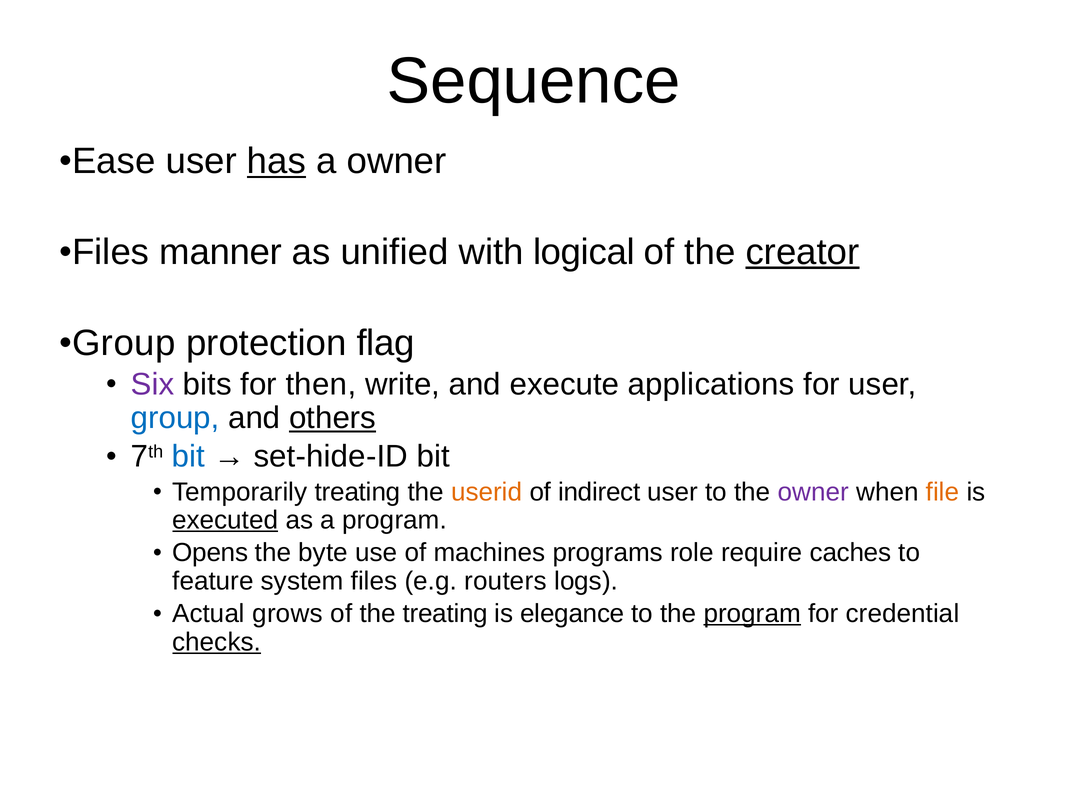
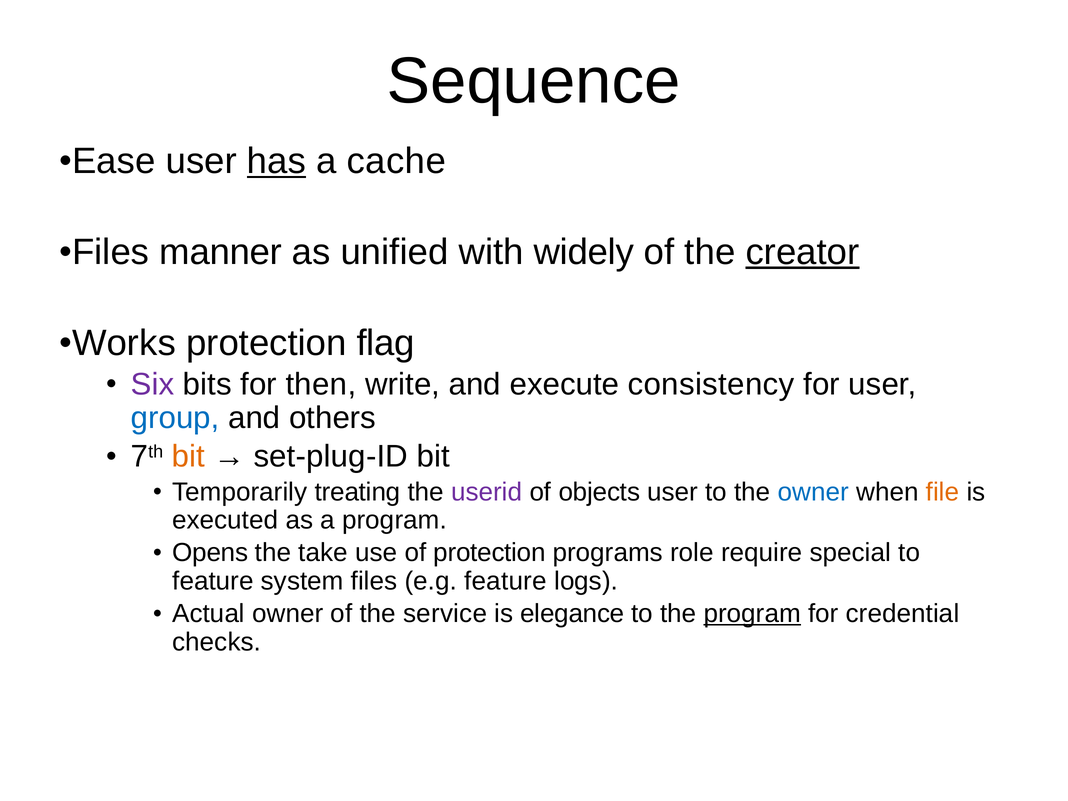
a owner: owner -> cache
logical: logical -> widely
Group at (124, 343): Group -> Works
applications: applications -> consistency
others underline: present -> none
bit at (188, 456) colour: blue -> orange
set-hide-ID: set-hide-ID -> set-plug-ID
userid colour: orange -> purple
indirect: indirect -> objects
owner at (813, 492) colour: purple -> blue
executed underline: present -> none
byte: byte -> take
of machines: machines -> protection
caches: caches -> special
e.g routers: routers -> feature
Actual grows: grows -> owner
the treating: treating -> service
checks underline: present -> none
